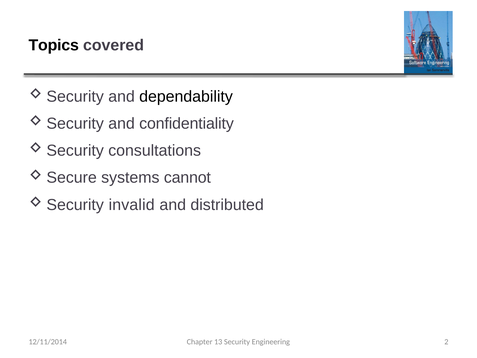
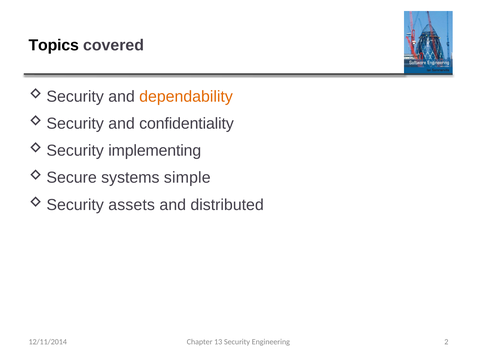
dependability colour: black -> orange
consultations: consultations -> implementing
cannot: cannot -> simple
invalid: invalid -> assets
